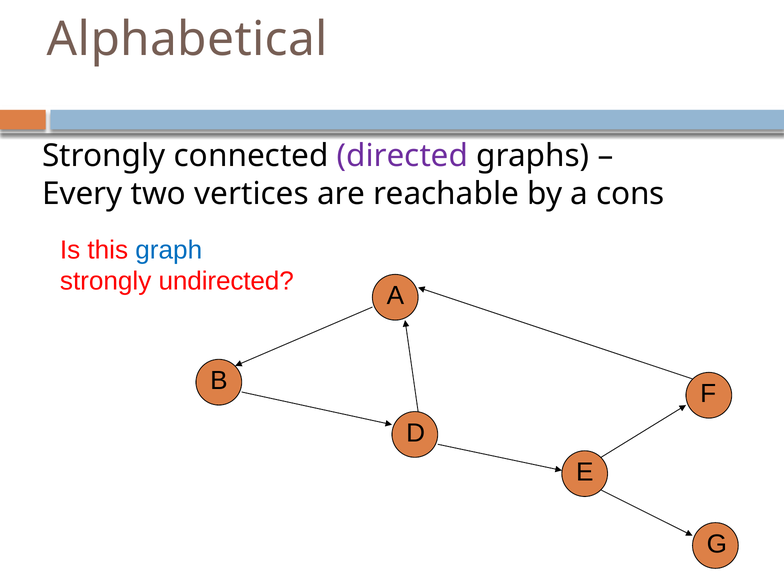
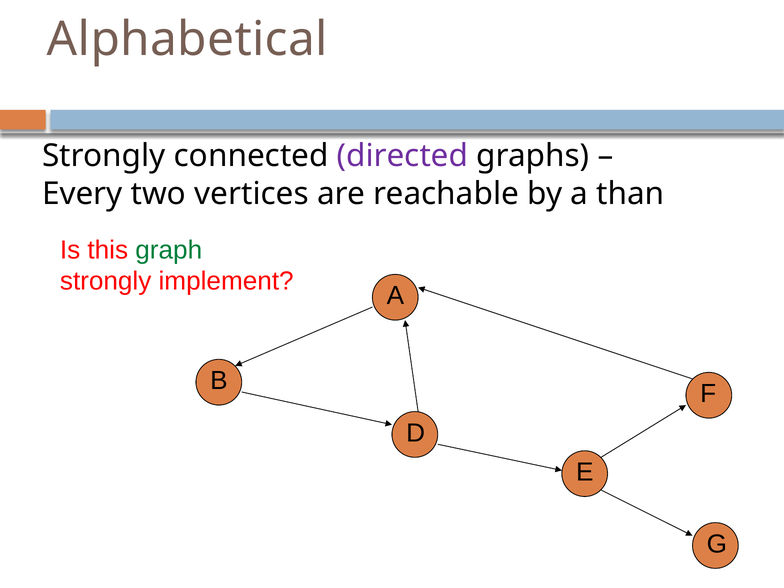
cons: cons -> than
graph colour: blue -> green
undirected: undirected -> implement
